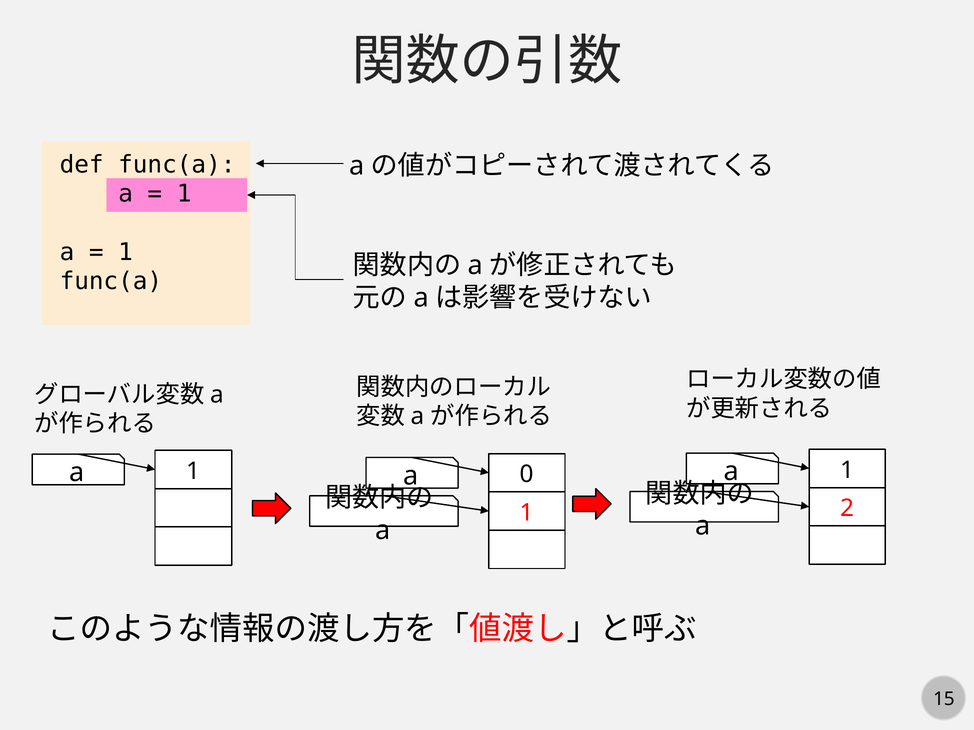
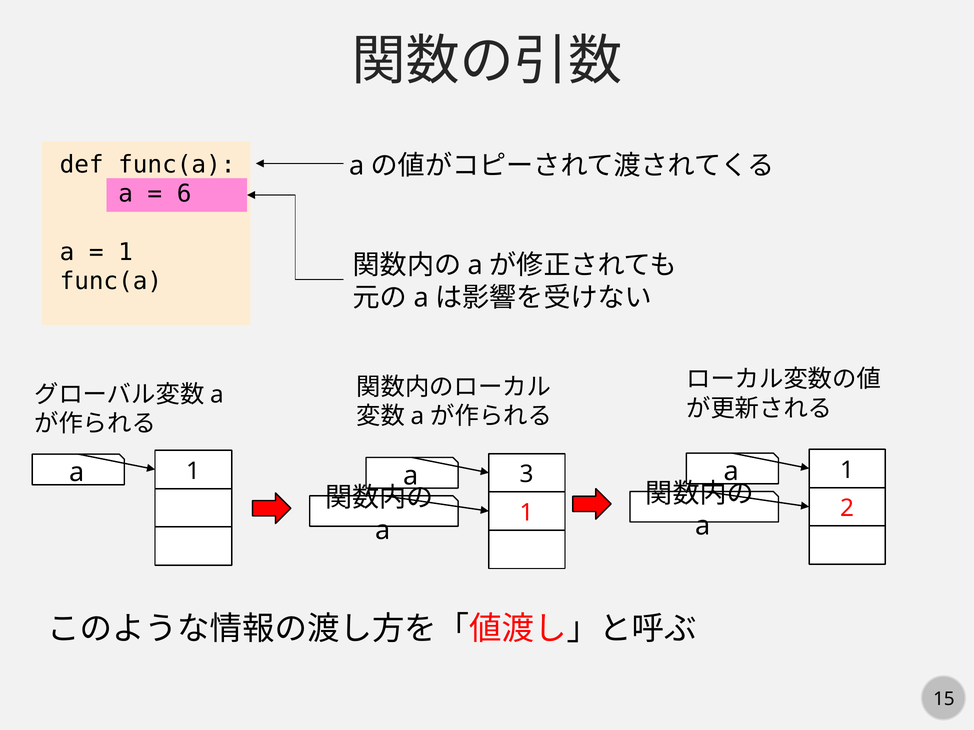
1 at (184, 194): 1 -> 6
0: 0 -> 3
